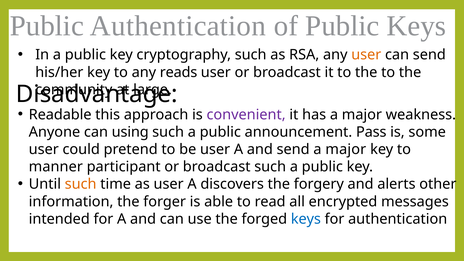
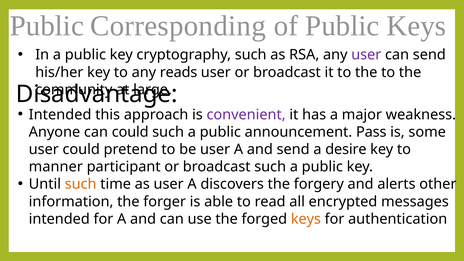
Public Authentication: Authentication -> Corresponding
user at (366, 55) colour: orange -> purple
Readable at (60, 115): Readable -> Intended
can using: using -> could
send a major: major -> desire
keys at (306, 219) colour: blue -> orange
